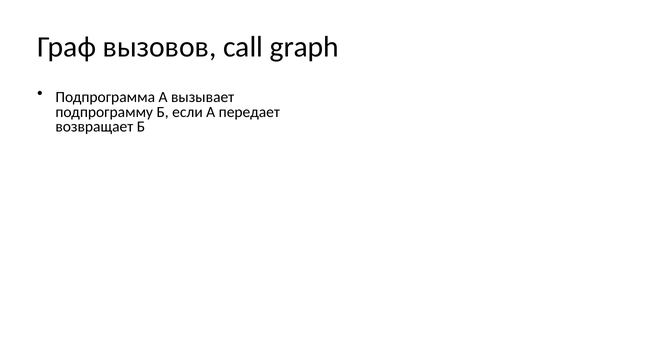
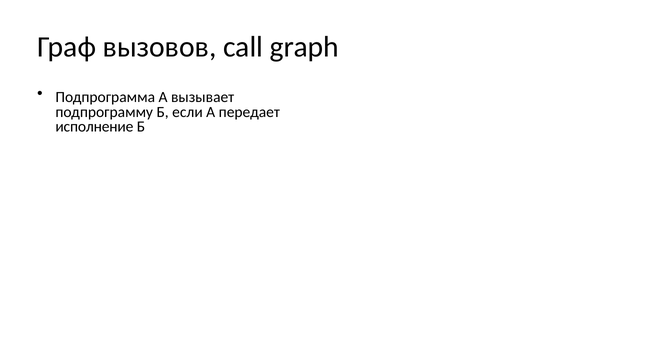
возвращает: возвращает -> исполнение
